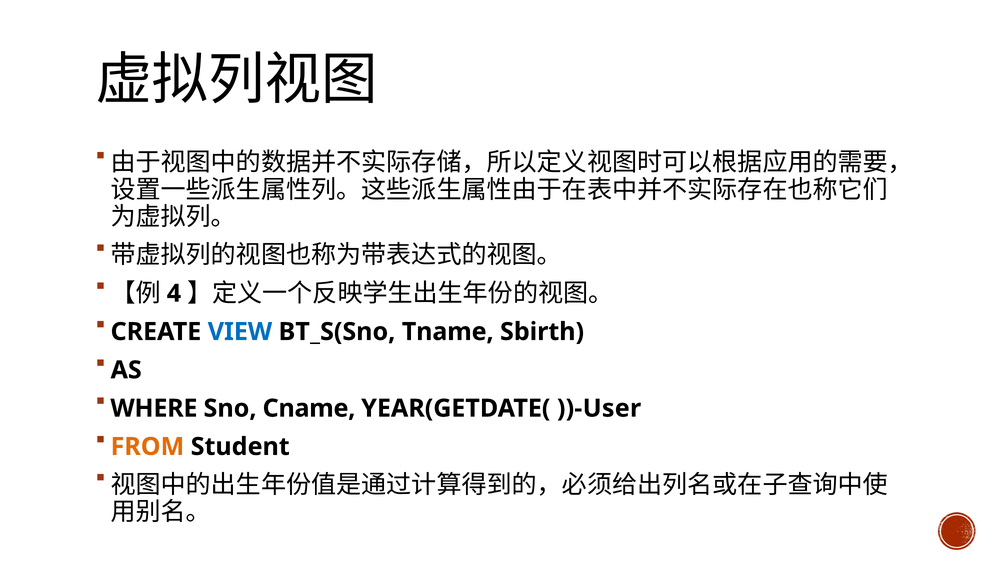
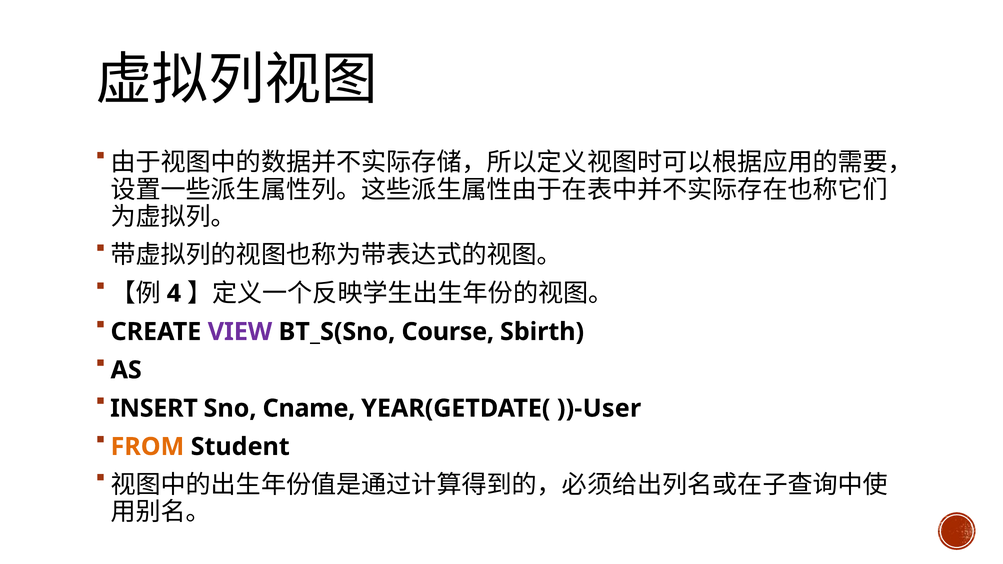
VIEW colour: blue -> purple
Tname: Tname -> Course
WHERE: WHERE -> INSERT
